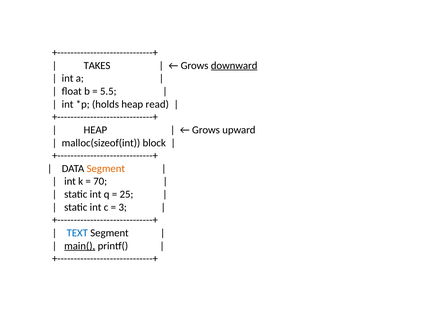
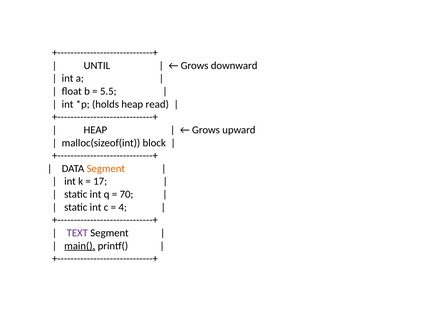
TAKES: TAKES -> UNTIL
downward underline: present -> none
70: 70 -> 17
25: 25 -> 70
3: 3 -> 4
TEXT colour: blue -> purple
